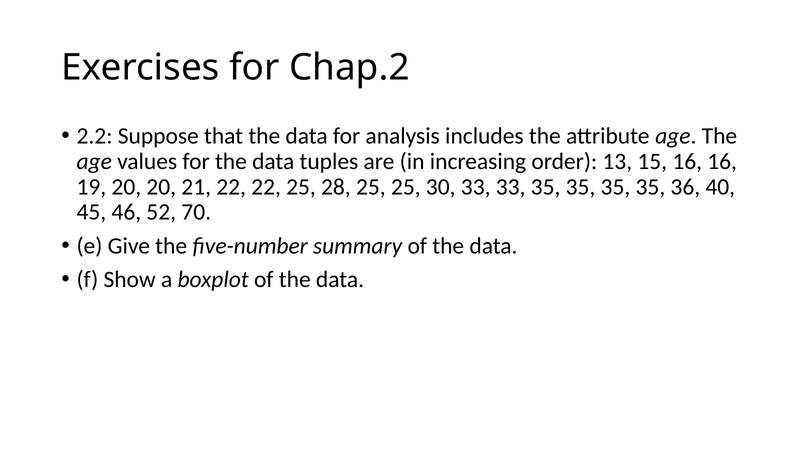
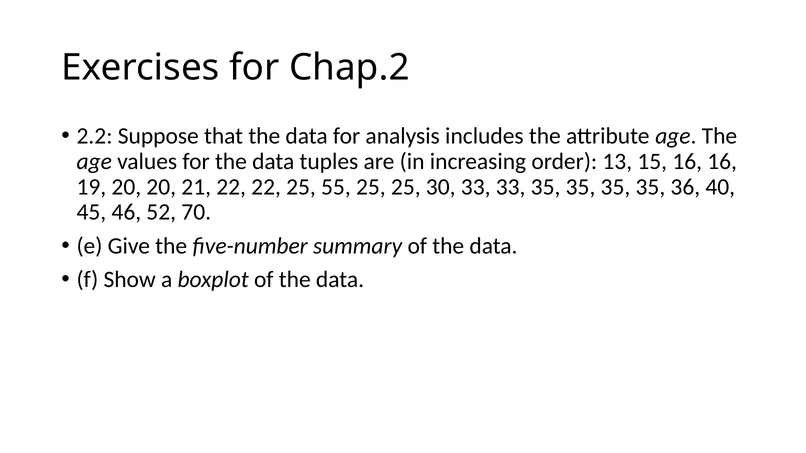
28: 28 -> 55
